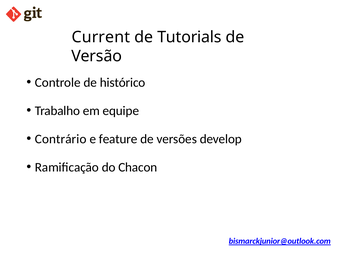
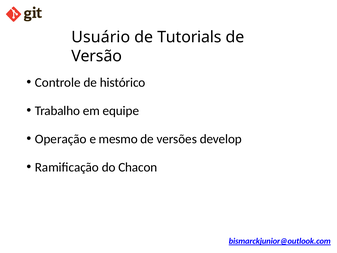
Current: Current -> Usuário
Contrário: Contrário -> Operação
feature: feature -> mesmo
